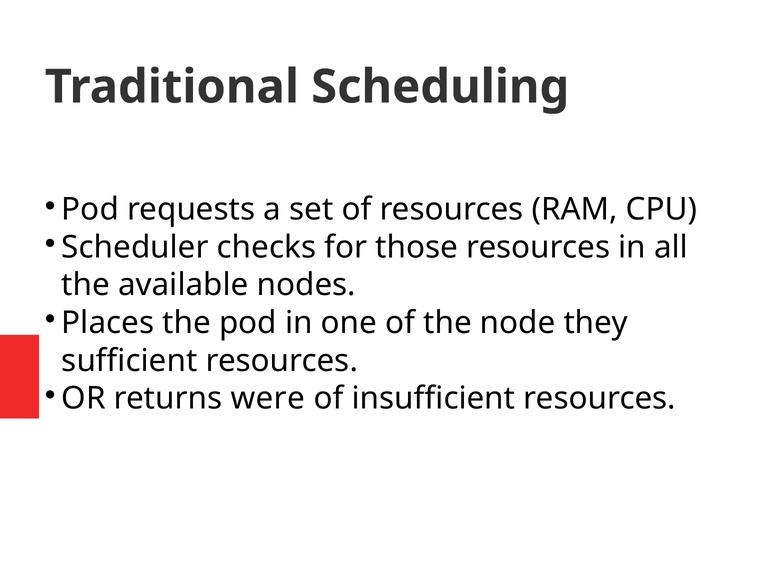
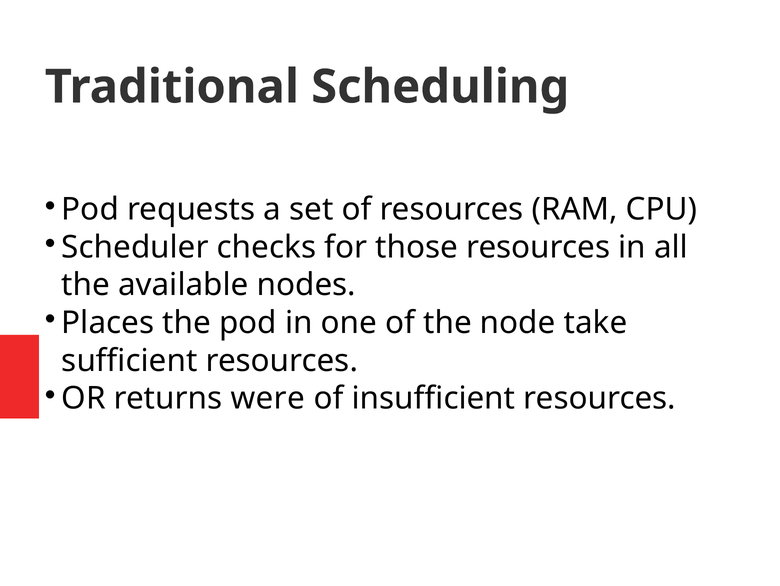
they: they -> take
